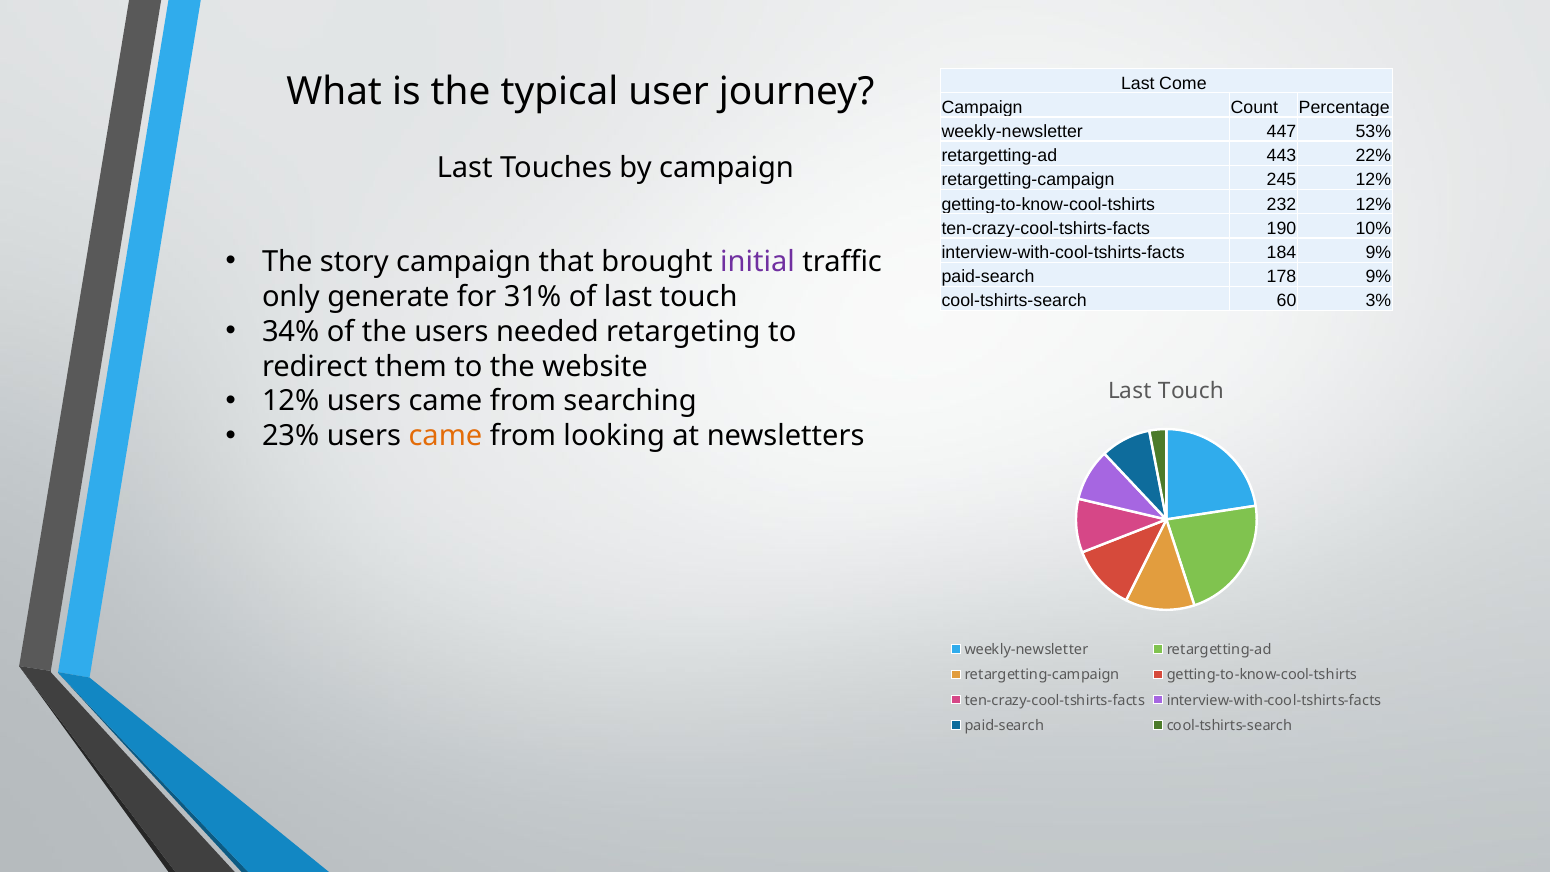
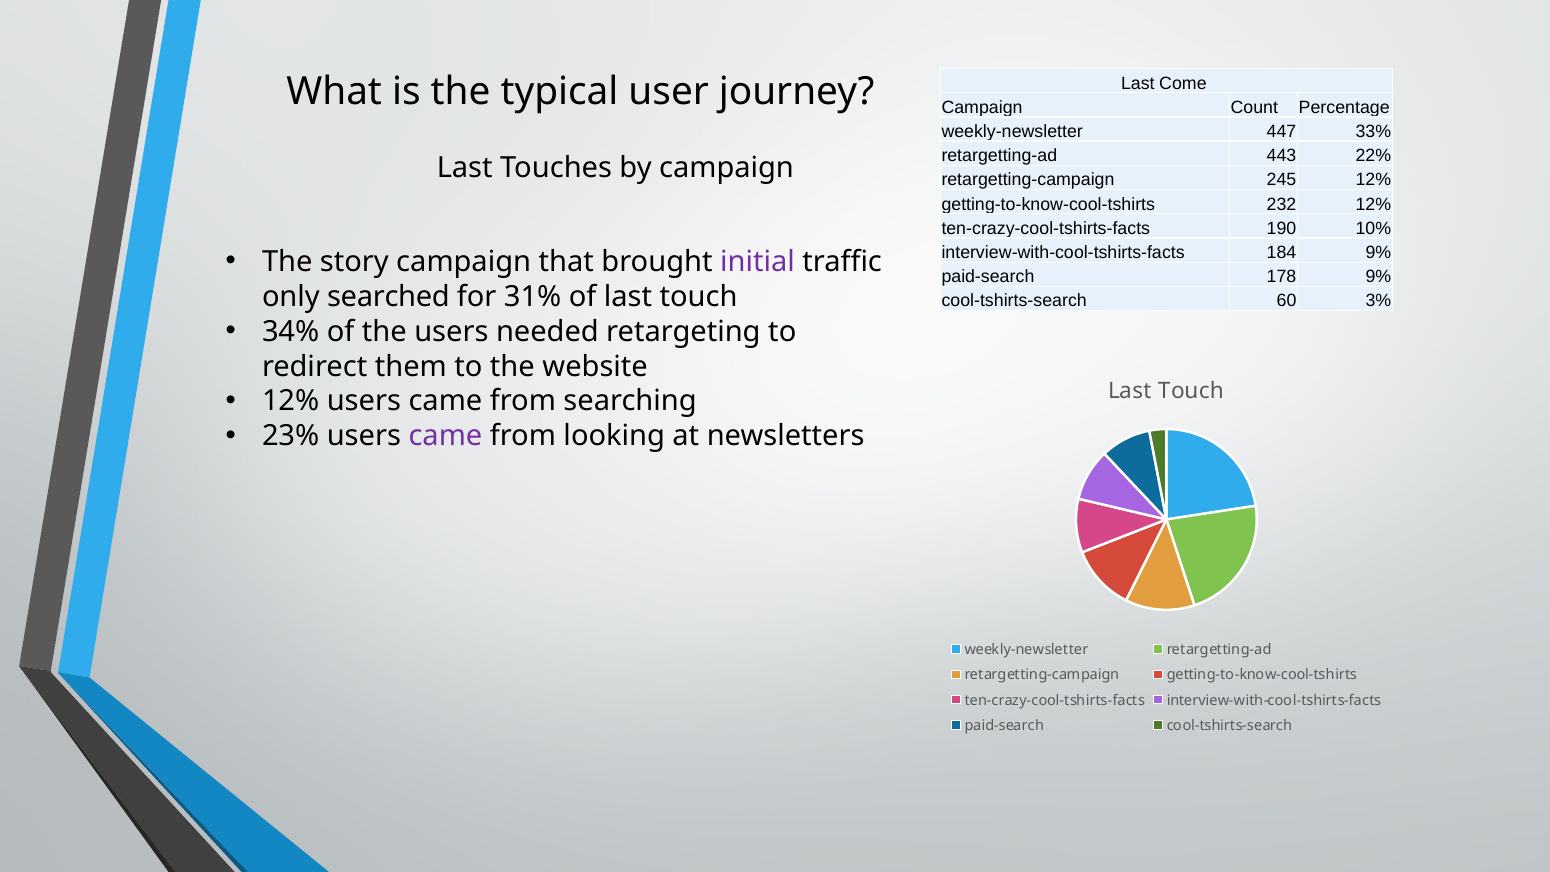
53%: 53% -> 33%
generate: generate -> searched
came at (445, 436) colour: orange -> purple
